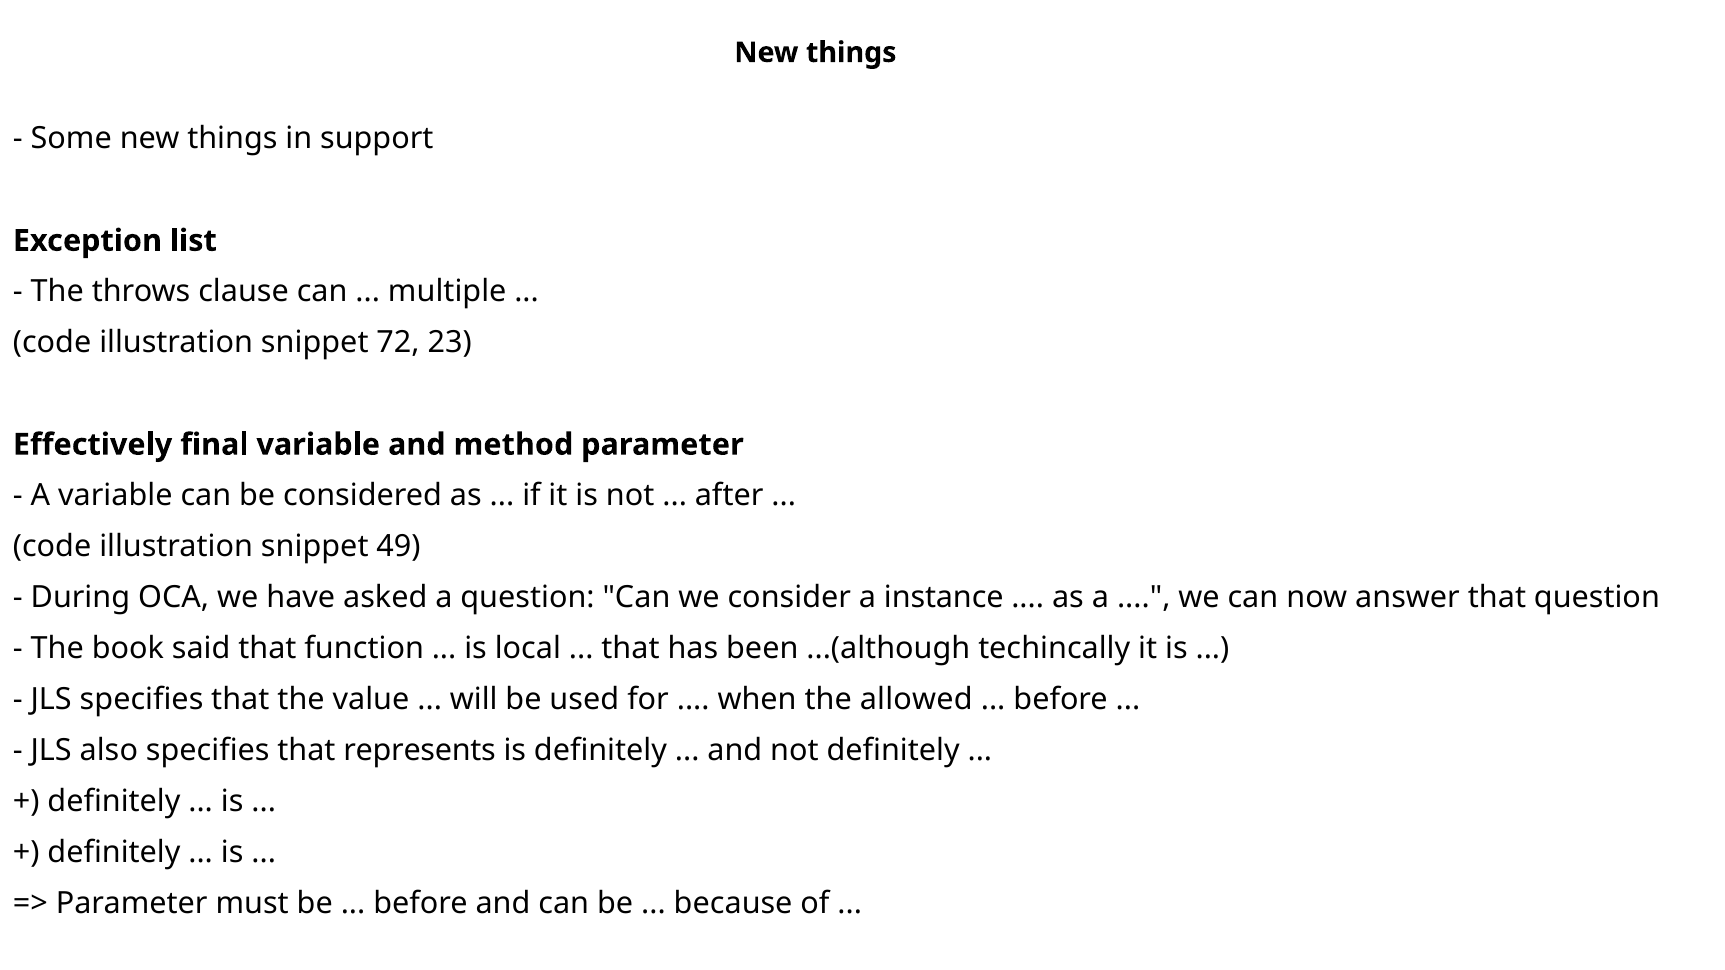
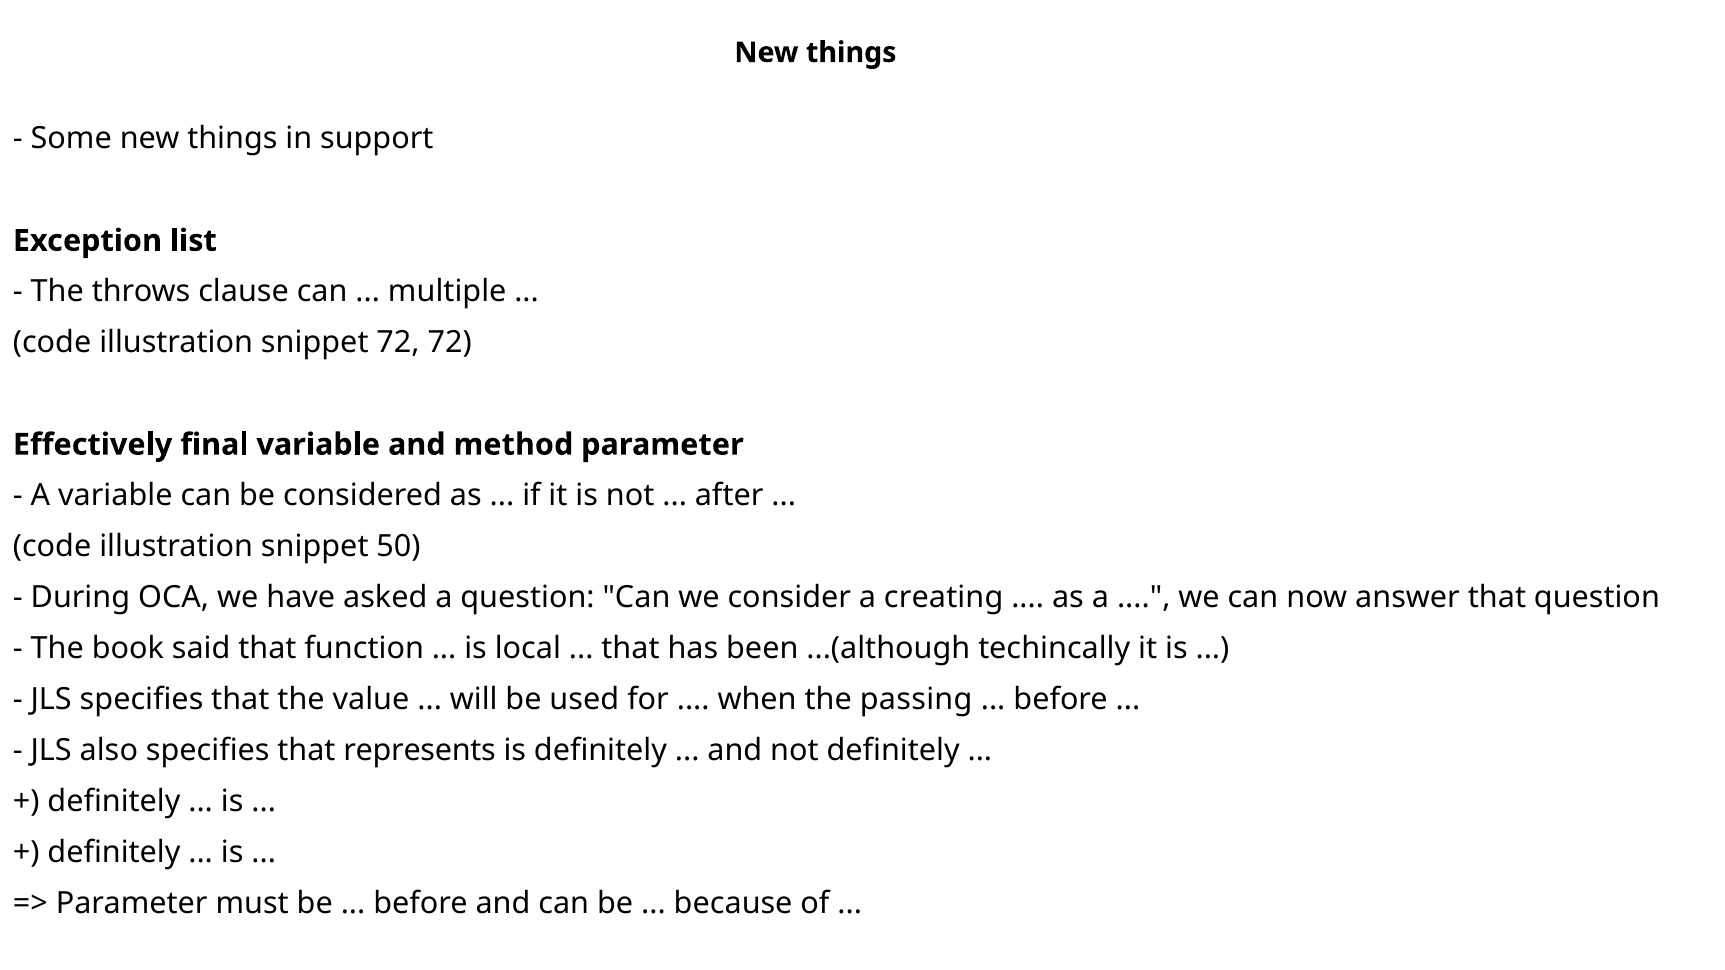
72 23: 23 -> 72
49: 49 -> 50
instance: instance -> creating
allowed: allowed -> passing
